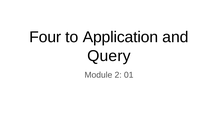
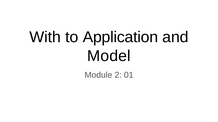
Four: Four -> With
Query: Query -> Model
